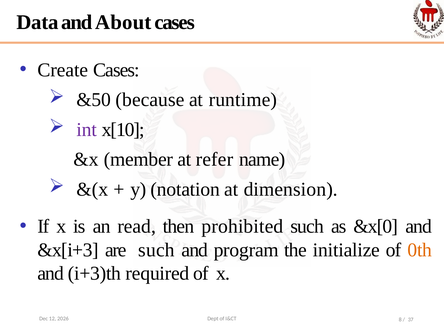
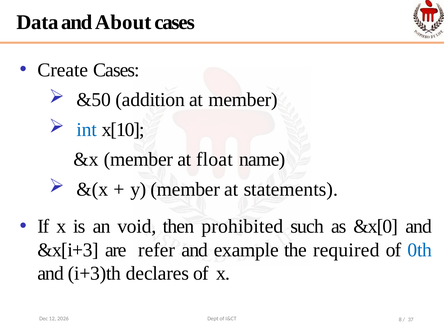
because: because -> addition
at runtime: runtime -> member
int colour: purple -> blue
refer: refer -> float
y notation: notation -> member
dimension: dimension -> statements
read: read -> void
are such: such -> refer
program: program -> example
initialize: initialize -> required
0th colour: orange -> blue
required: required -> declares
